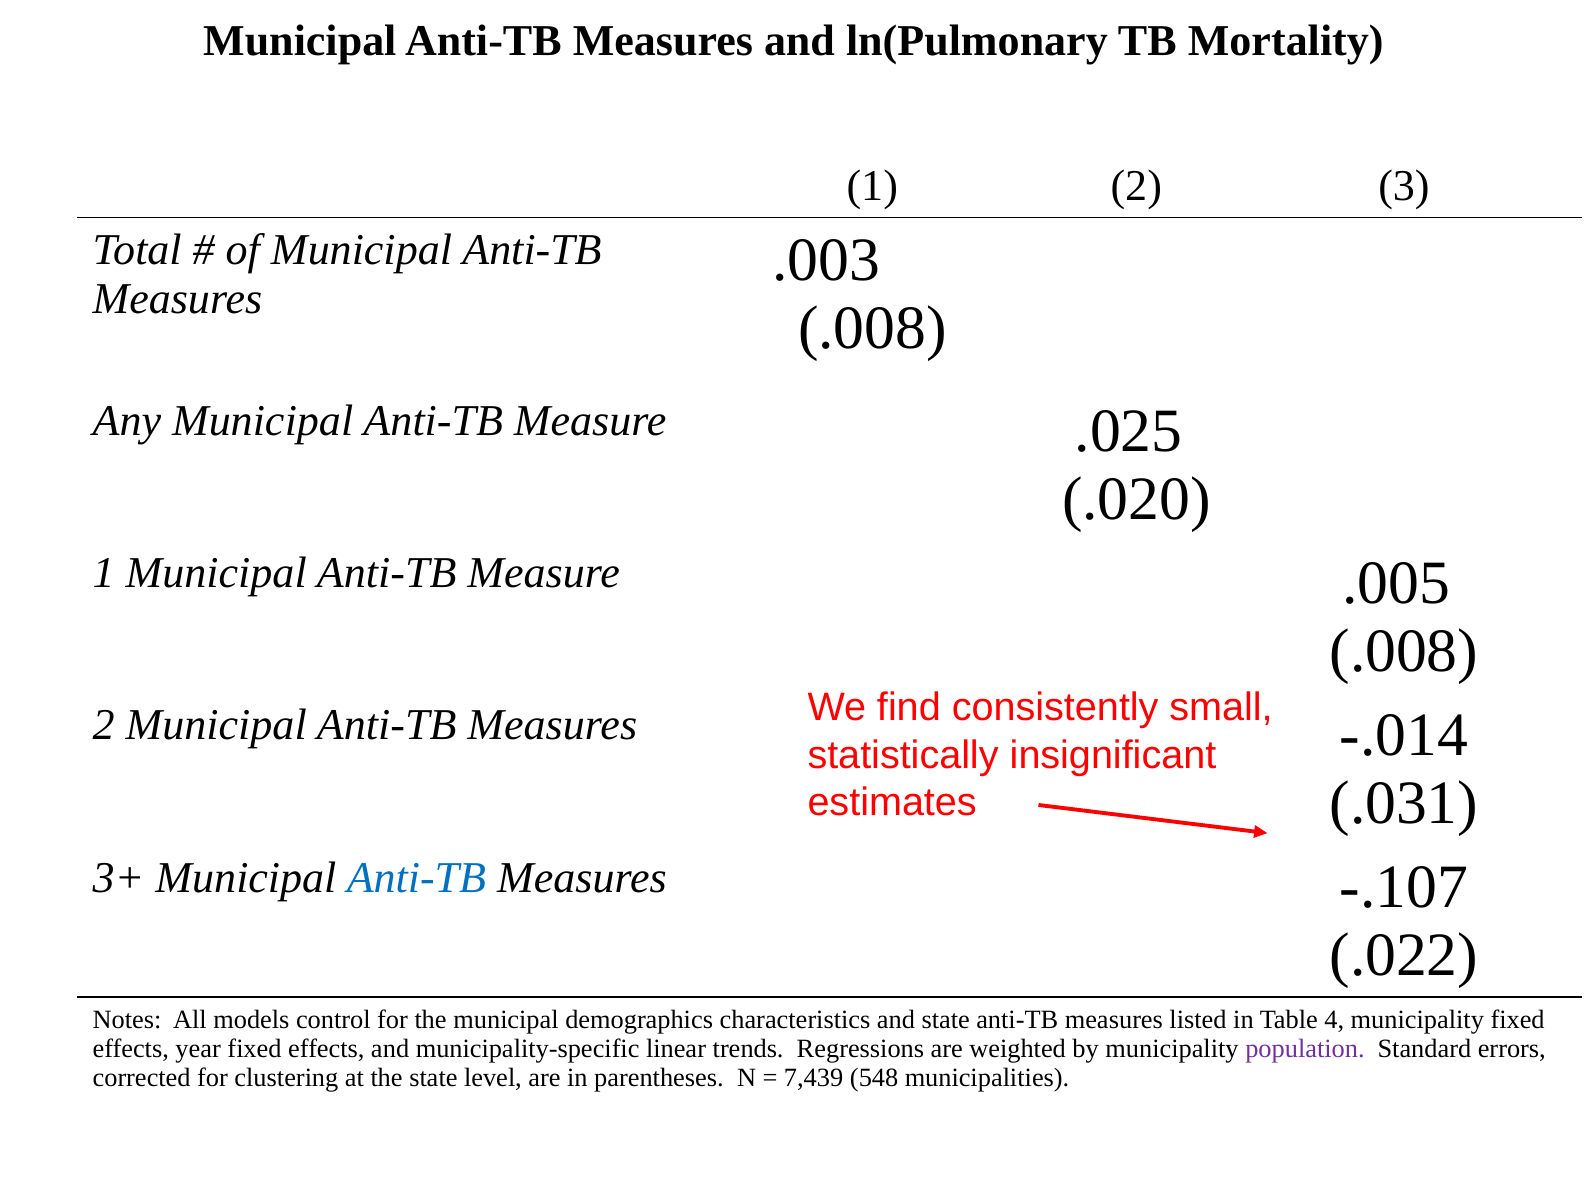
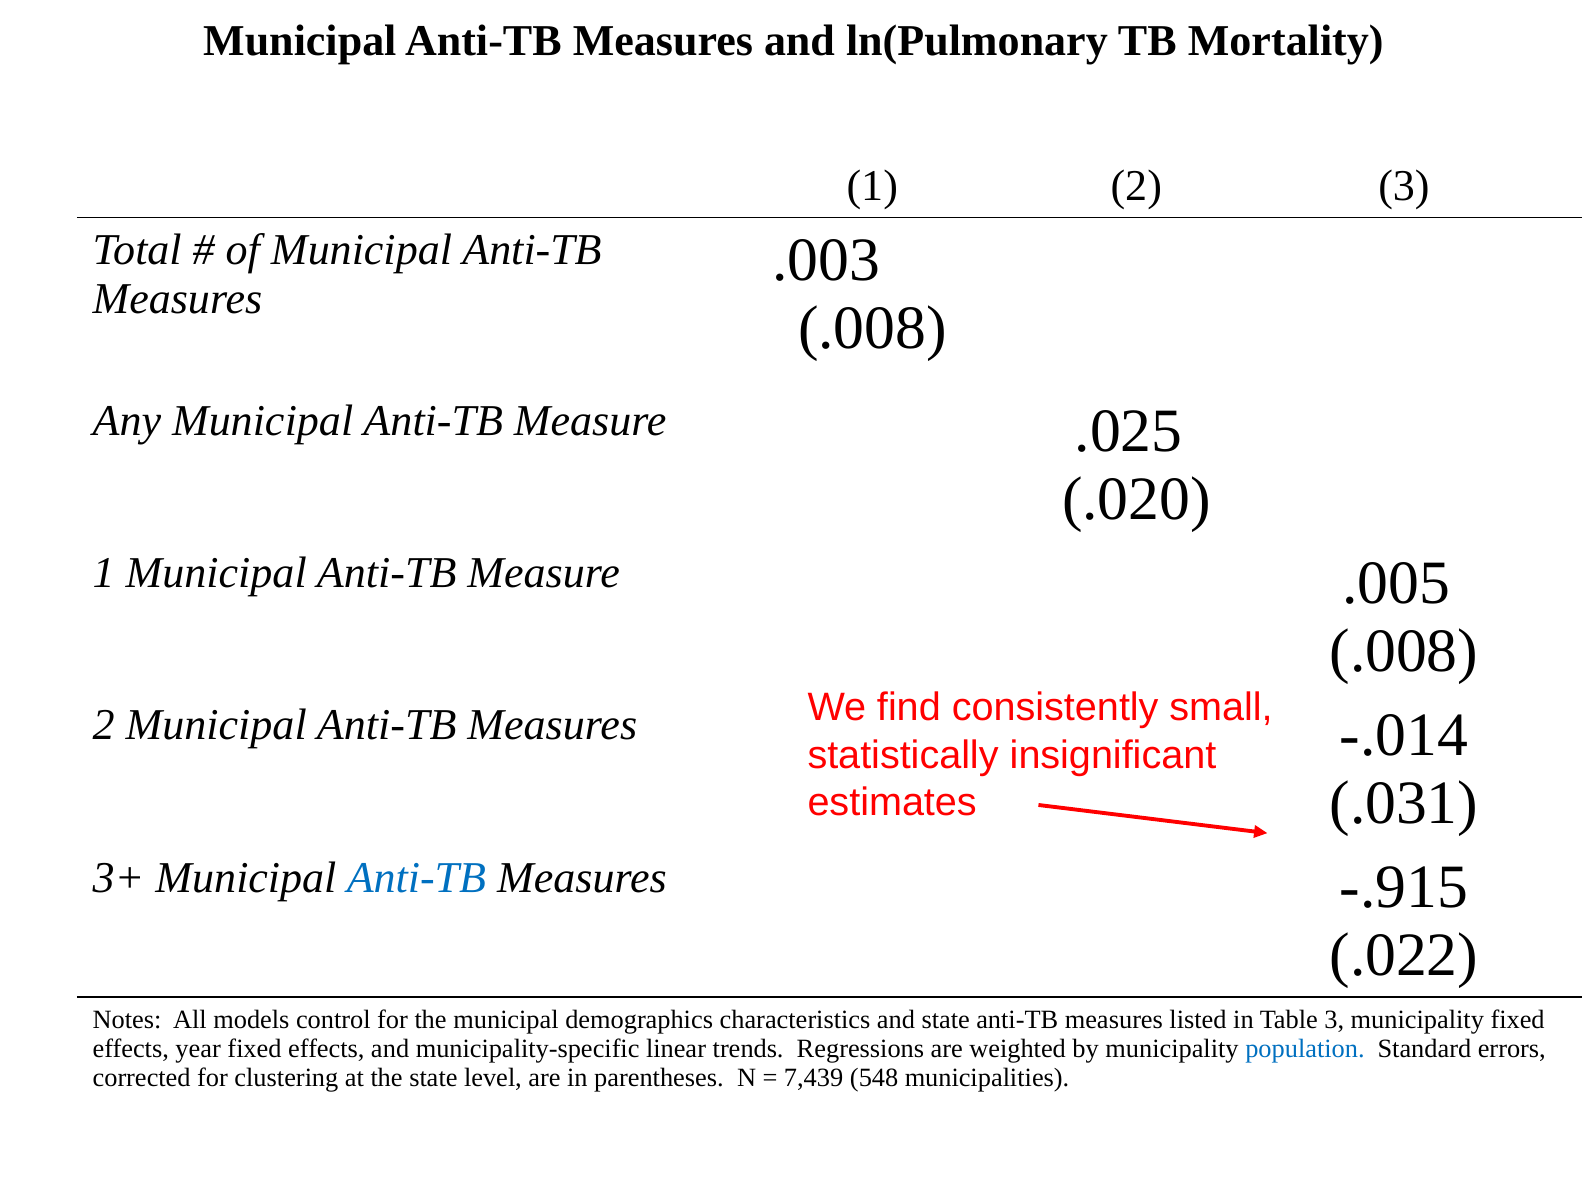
-.107: -.107 -> -.915
Table 4: 4 -> 3
population colour: purple -> blue
